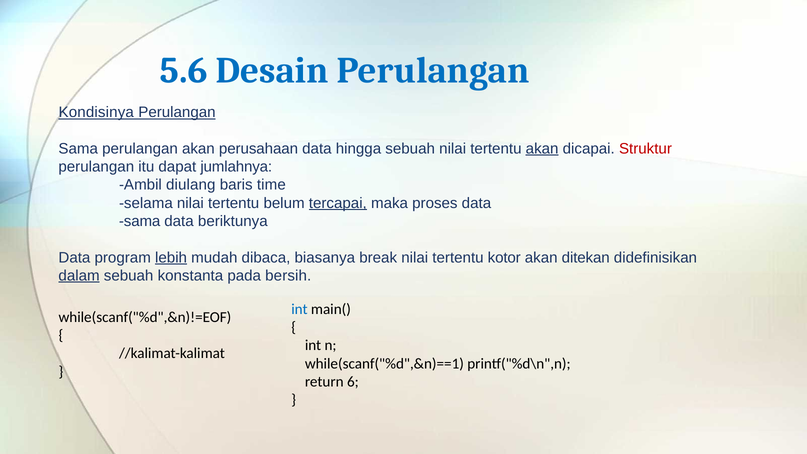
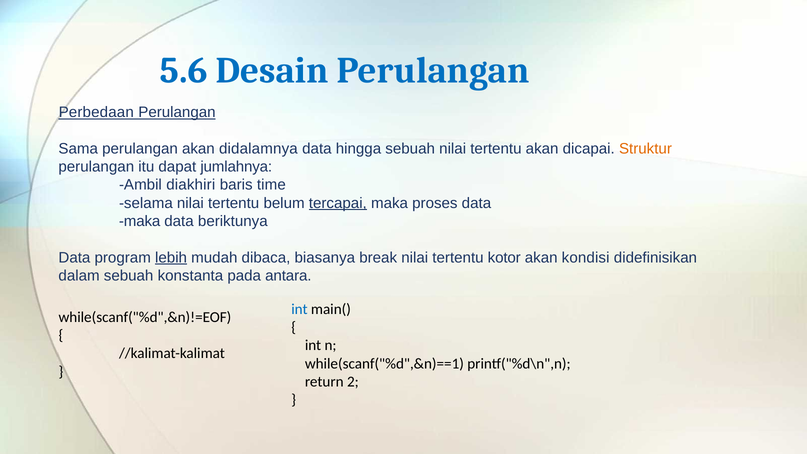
Kondisinya: Kondisinya -> Perbedaan
perusahaan: perusahaan -> didalamnya
akan at (542, 149) underline: present -> none
Struktur colour: red -> orange
diulang: diulang -> diakhiri
sama at (140, 221): sama -> maka
ditekan: ditekan -> kondisi
dalam underline: present -> none
bersih: bersih -> antara
6: 6 -> 2
